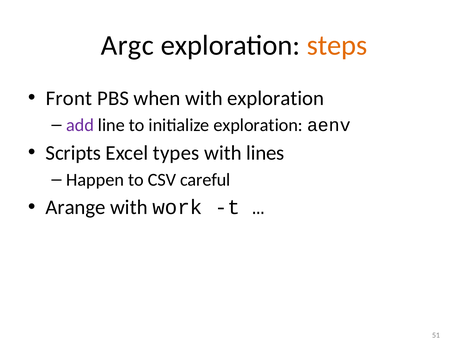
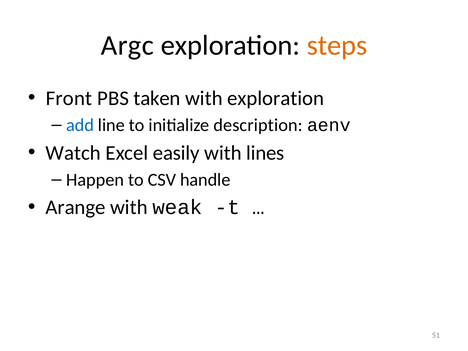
when: when -> taken
add colour: purple -> blue
initialize exploration: exploration -> description
Scripts: Scripts -> Watch
types: types -> easily
careful: careful -> handle
work: work -> weak
